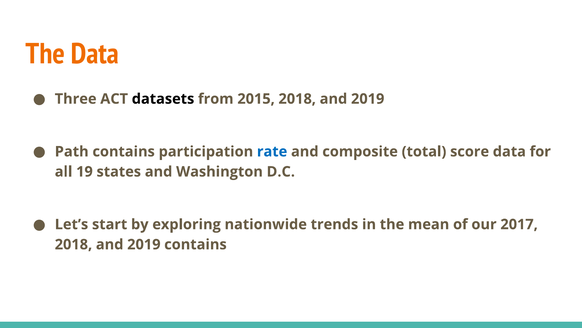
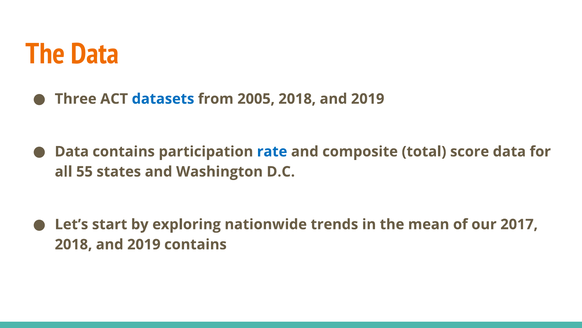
datasets colour: black -> blue
2015: 2015 -> 2005
Path at (72, 151): Path -> Data
19: 19 -> 55
